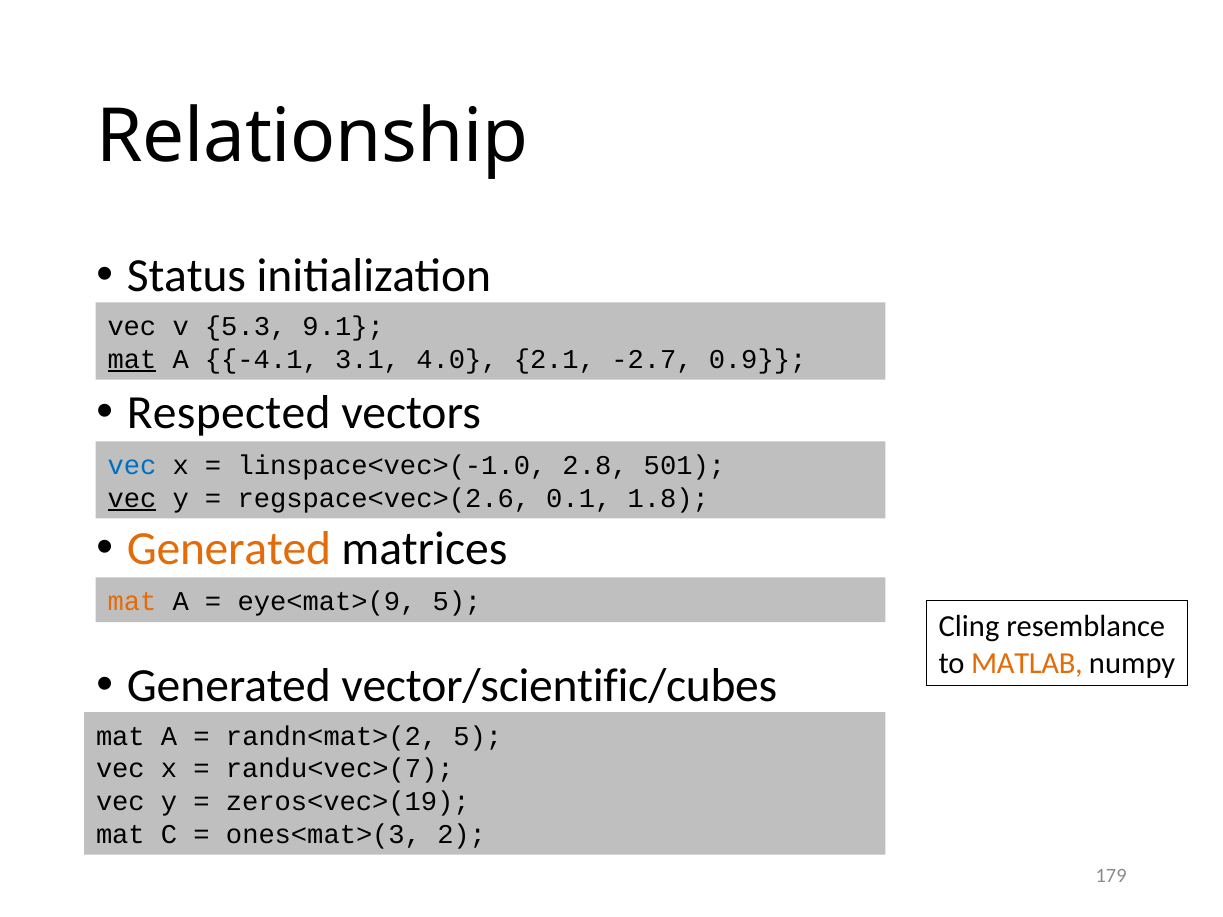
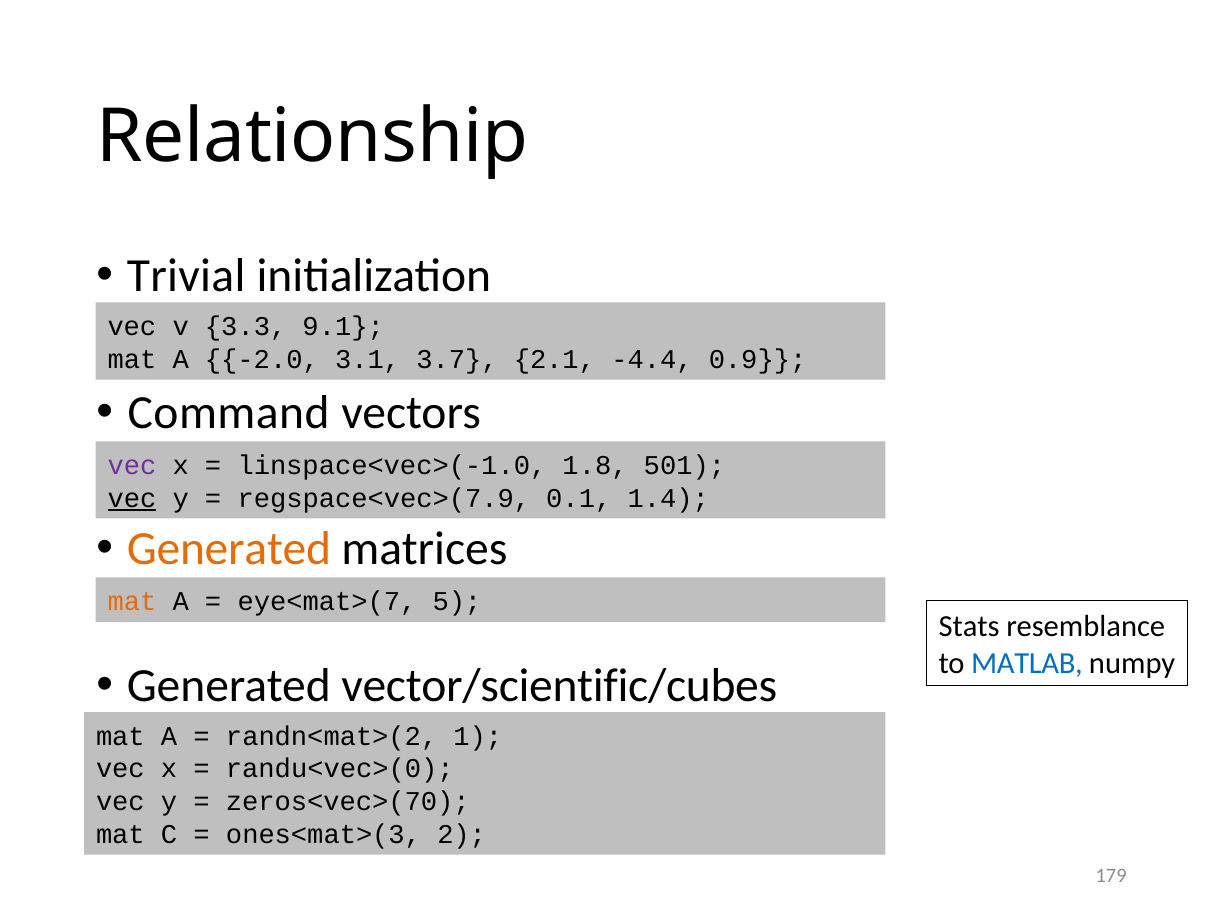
Status: Status -> Trivial
5.3: 5.3 -> 3.3
mat at (132, 359) underline: present -> none
-4.1: -4.1 -> -2.0
4.0: 4.0 -> 3.7
-2.7: -2.7 -> -4.4
Respected: Respected -> Command
vec at (132, 466) colour: blue -> purple
2.8: 2.8 -> 1.8
regspace<vec>(2.6: regspace<vec>(2.6 -> regspace<vec>(7.9
1.8: 1.8 -> 1.4
eye<mat>(9: eye<mat>(9 -> eye<mat>(7
Cling: Cling -> Stats
MATLAB colour: orange -> blue
randn<mat>(2 5: 5 -> 1
randu<vec>(7: randu<vec>(7 -> randu<vec>(0
zeros<vec>(19: zeros<vec>(19 -> zeros<vec>(70
